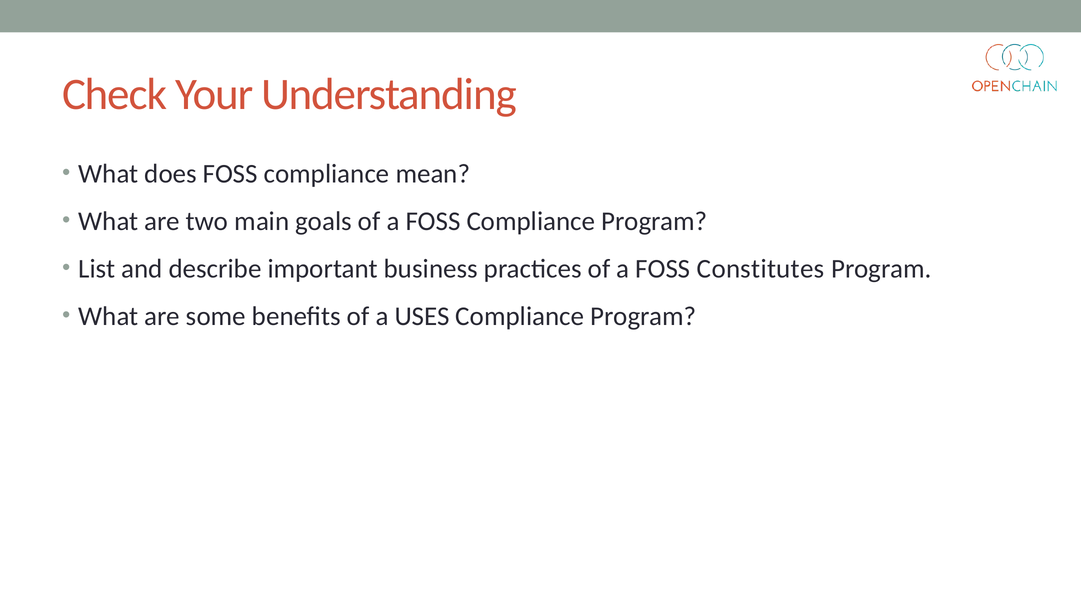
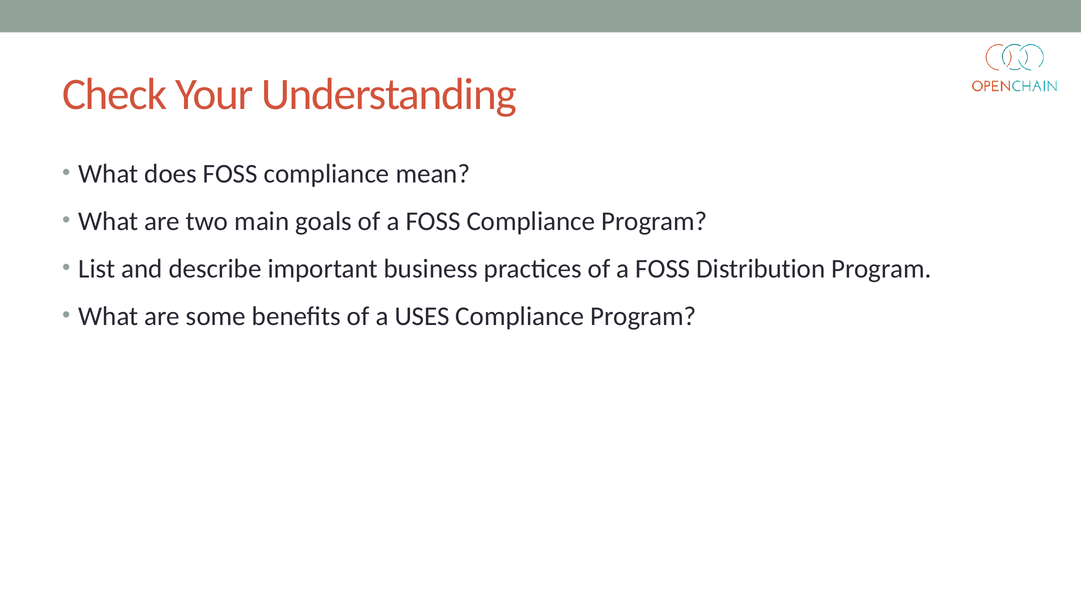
Constitutes: Constitutes -> Distribution
